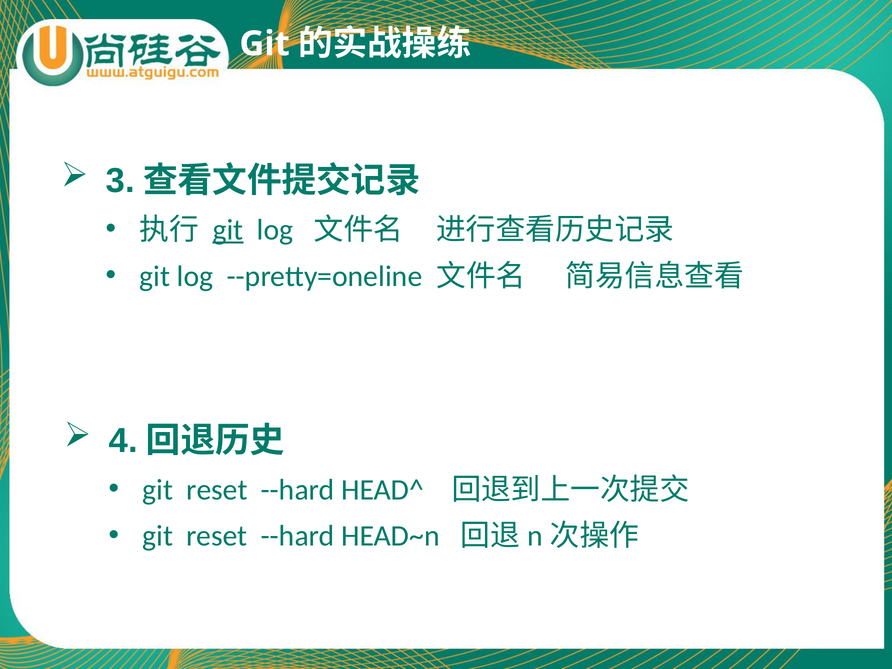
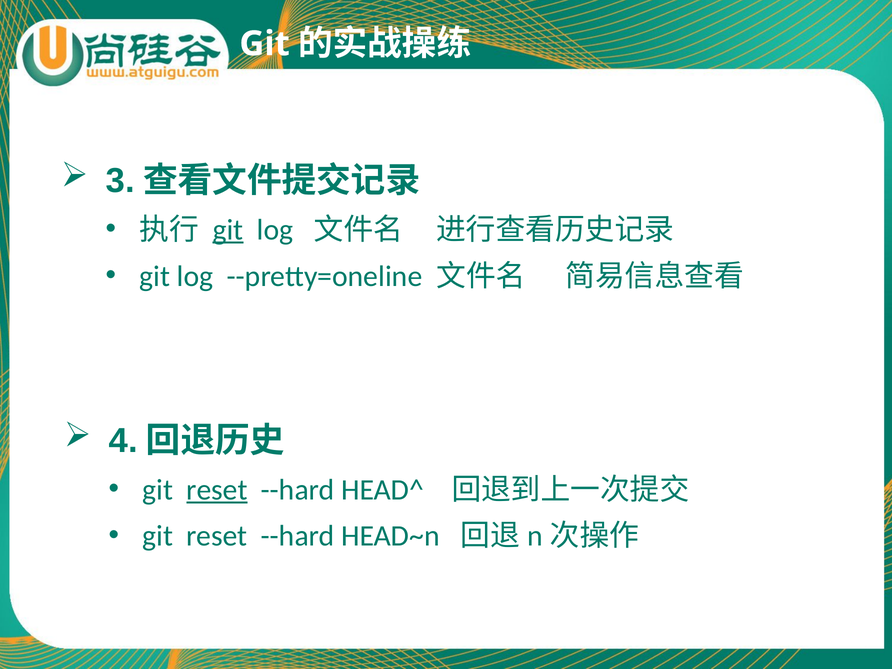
reset at (217, 490) underline: none -> present
